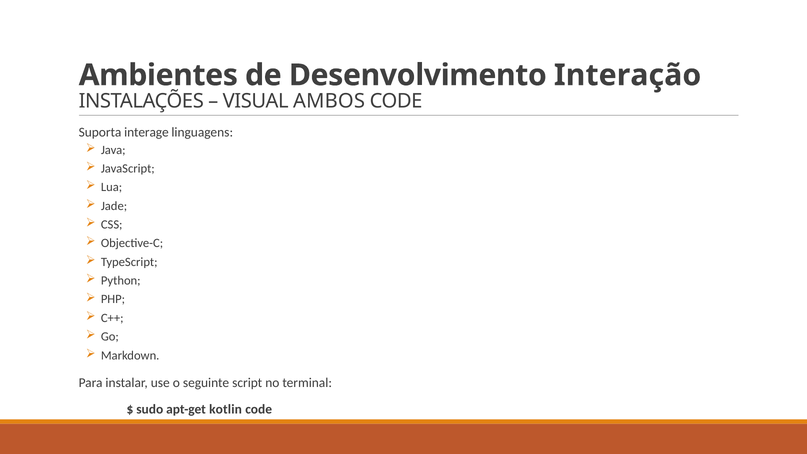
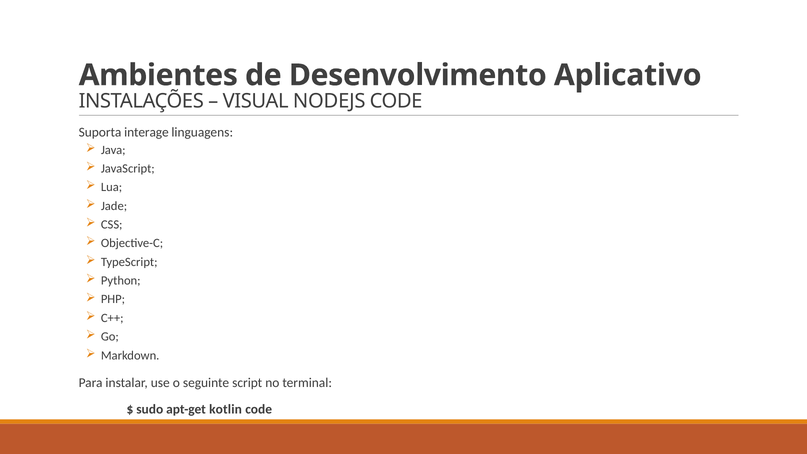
Interação: Interação -> Aplicativo
AMBOS: AMBOS -> NODEJS
